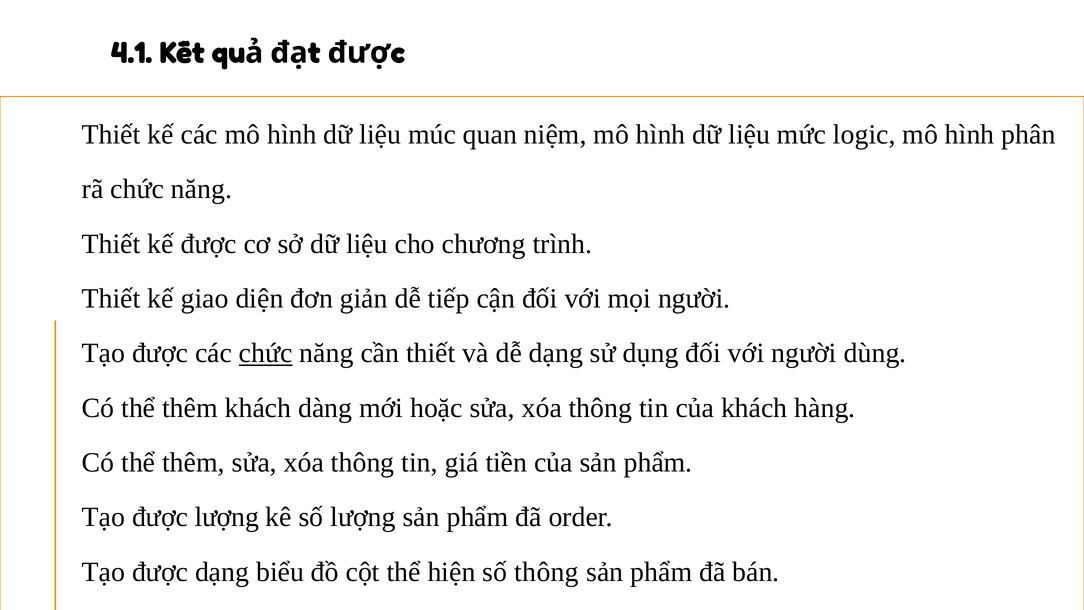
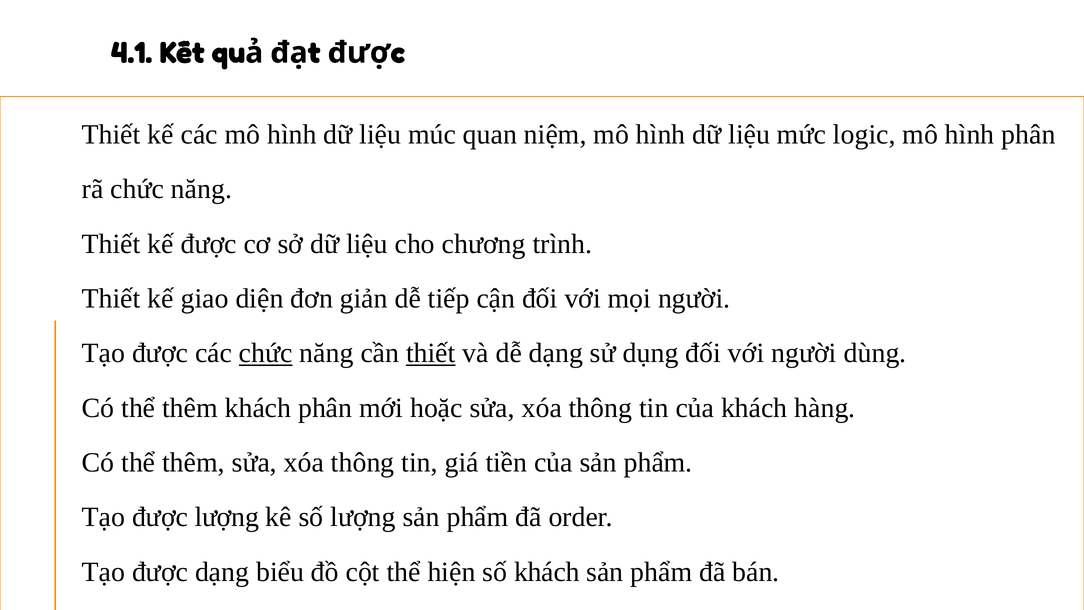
thiết at (431, 353) underline: none -> present
khách dàng: dàng -> phân
số thông: thông -> khách
